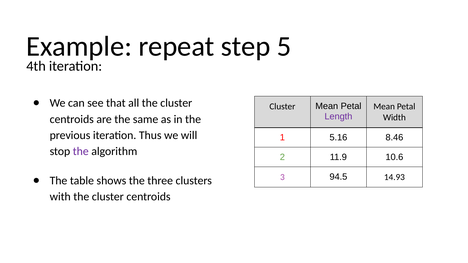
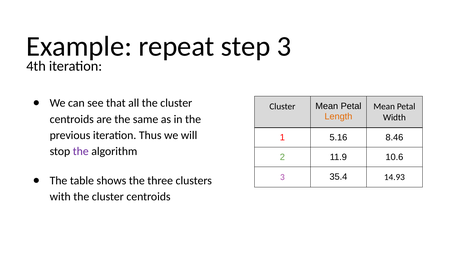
step 5: 5 -> 3
Length colour: purple -> orange
94.5: 94.5 -> 35.4
